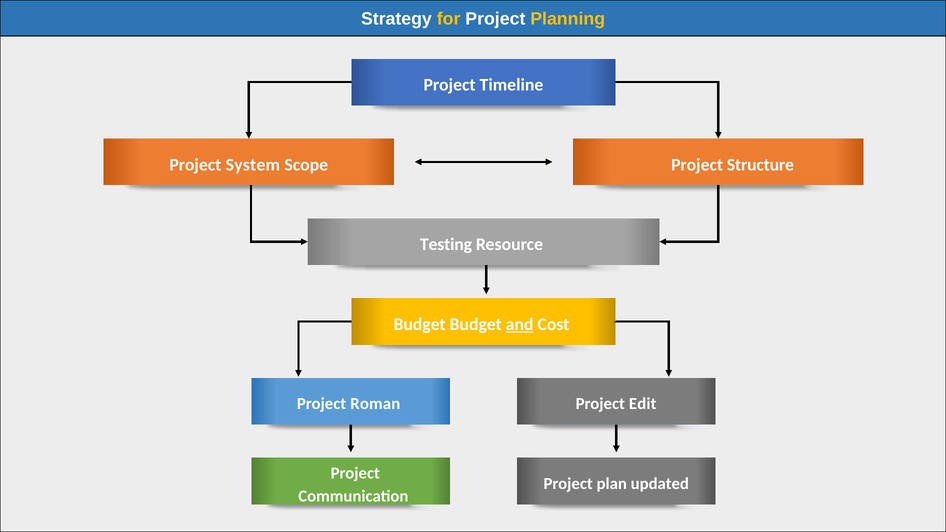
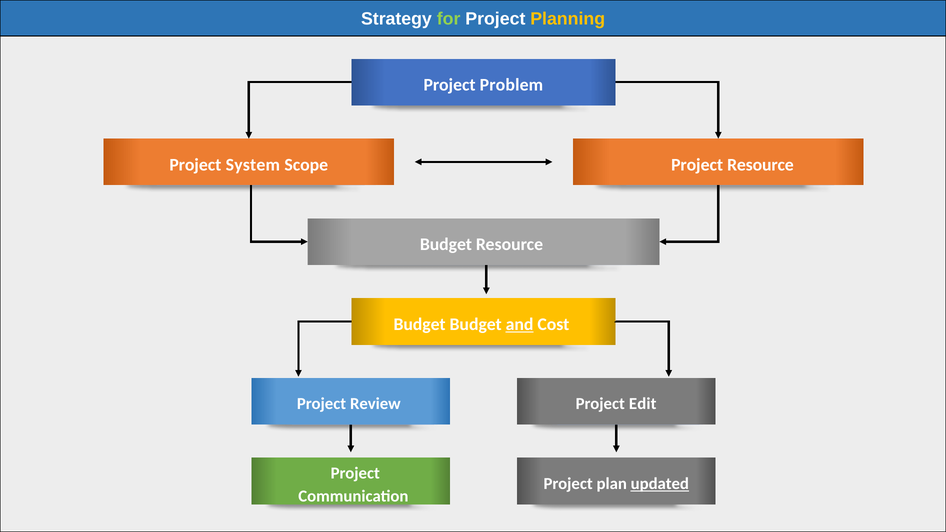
for colour: yellow -> light green
Timeline: Timeline -> Problem
Project Structure: Structure -> Resource
Testing at (446, 245): Testing -> Budget
Roman: Roman -> Review
updated underline: none -> present
